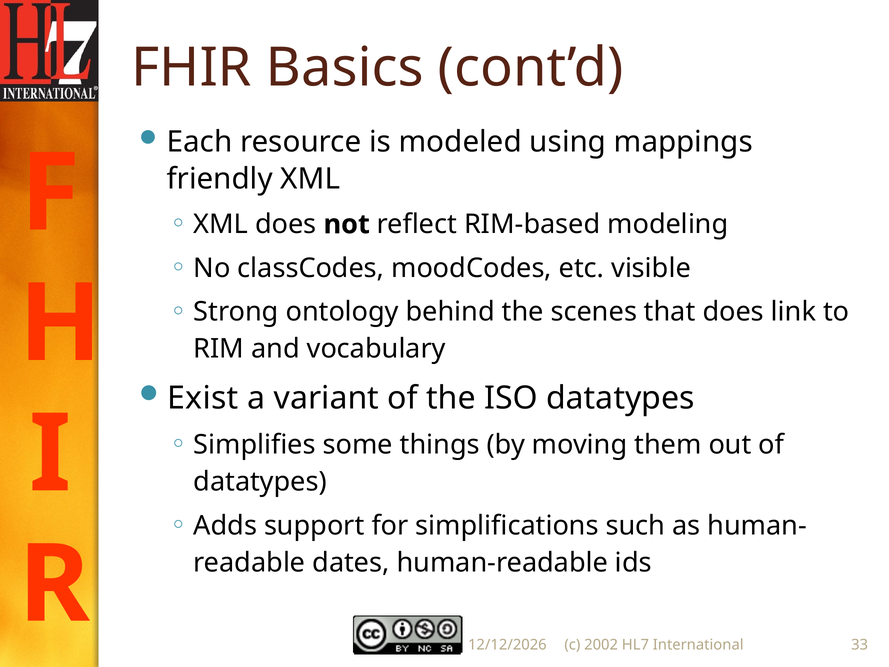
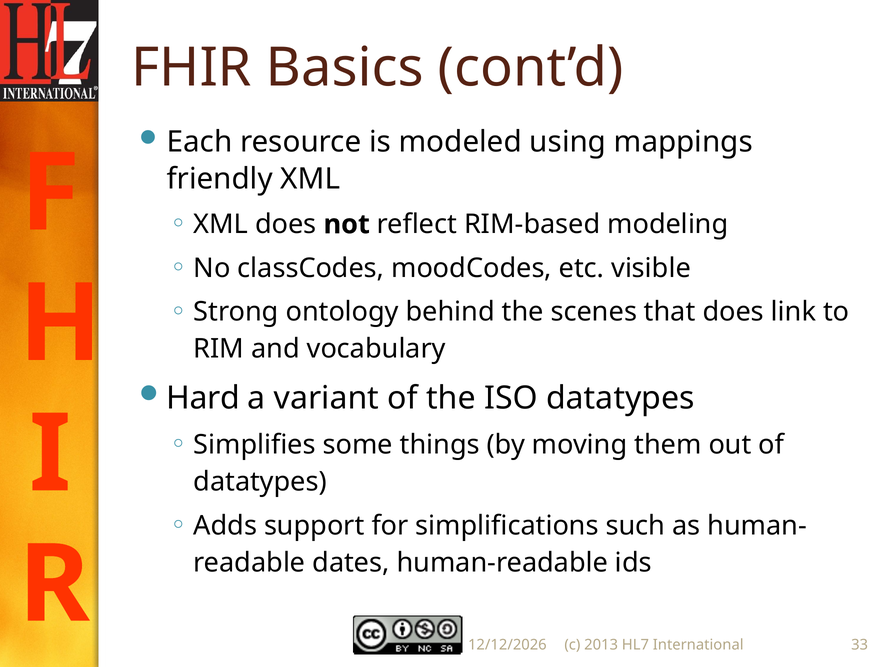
Exist: Exist -> Hard
2002: 2002 -> 2013
